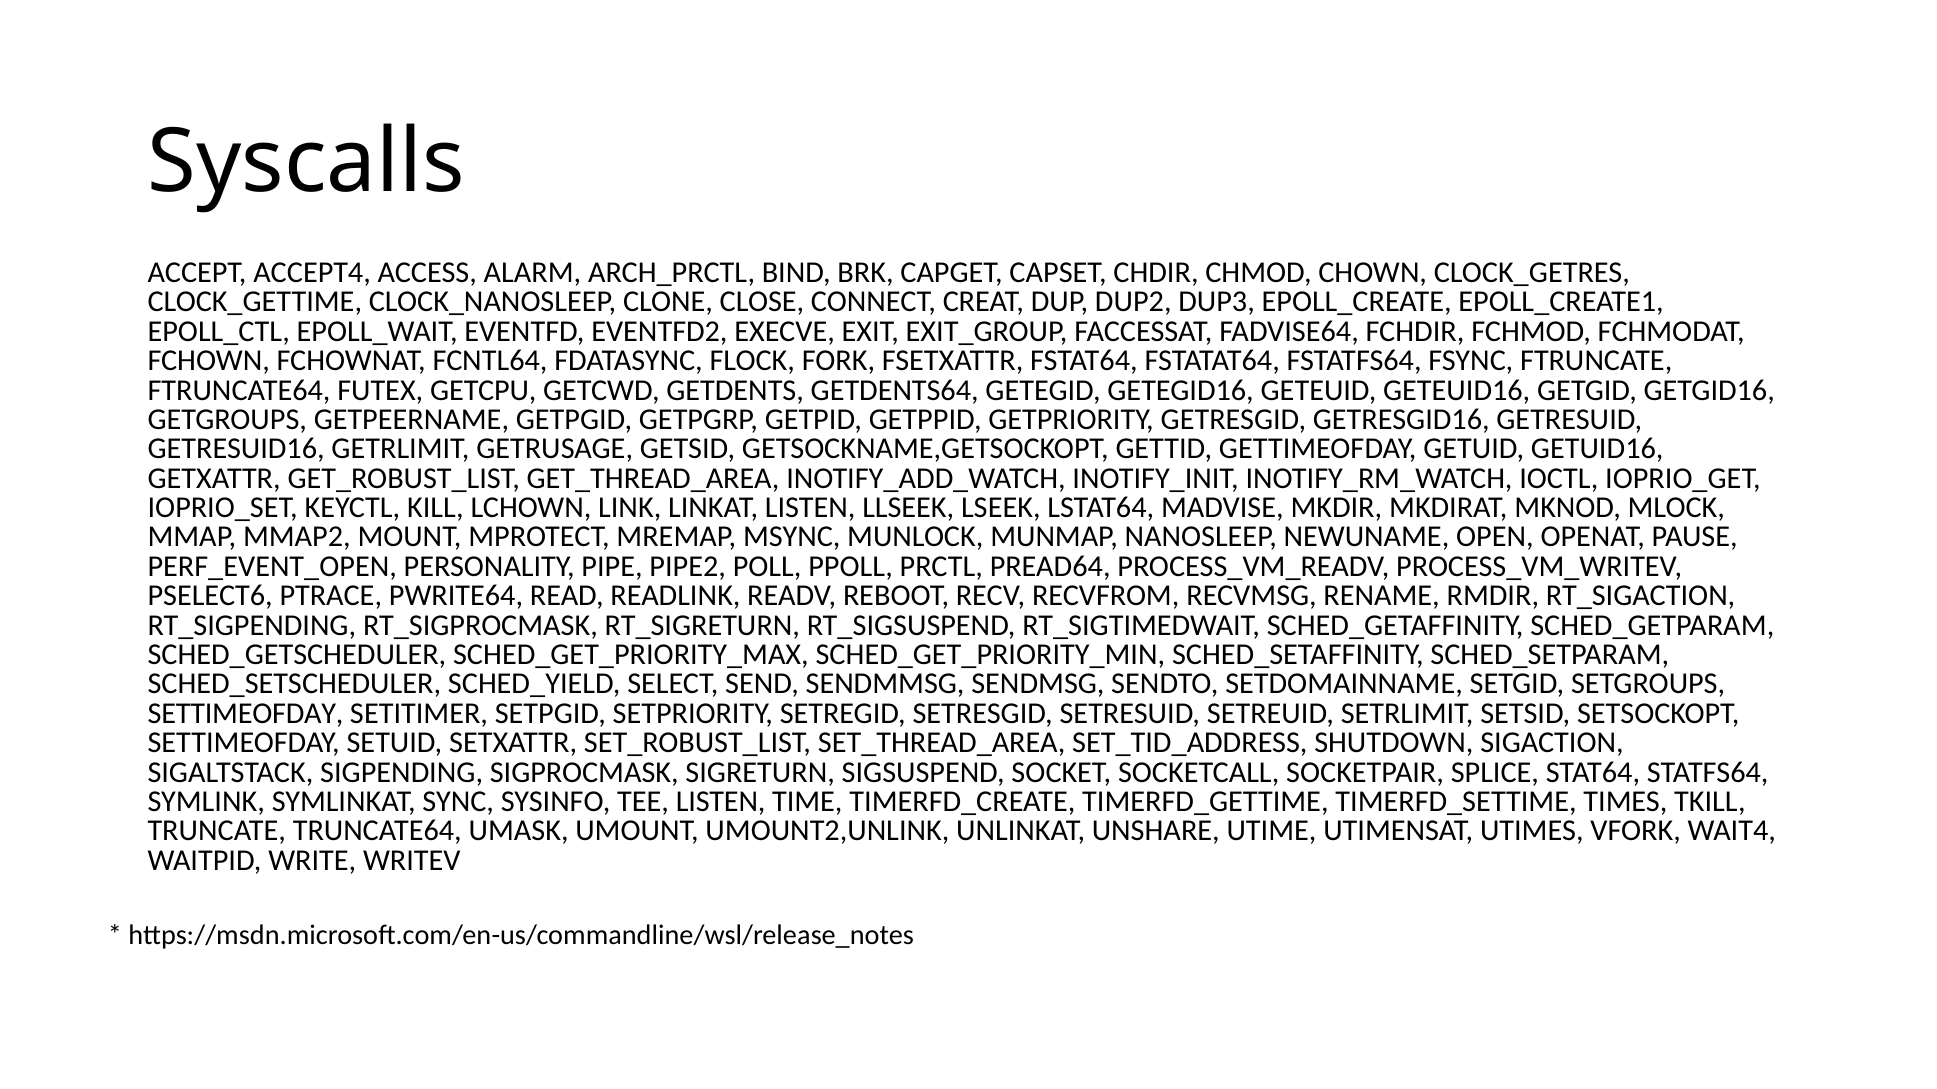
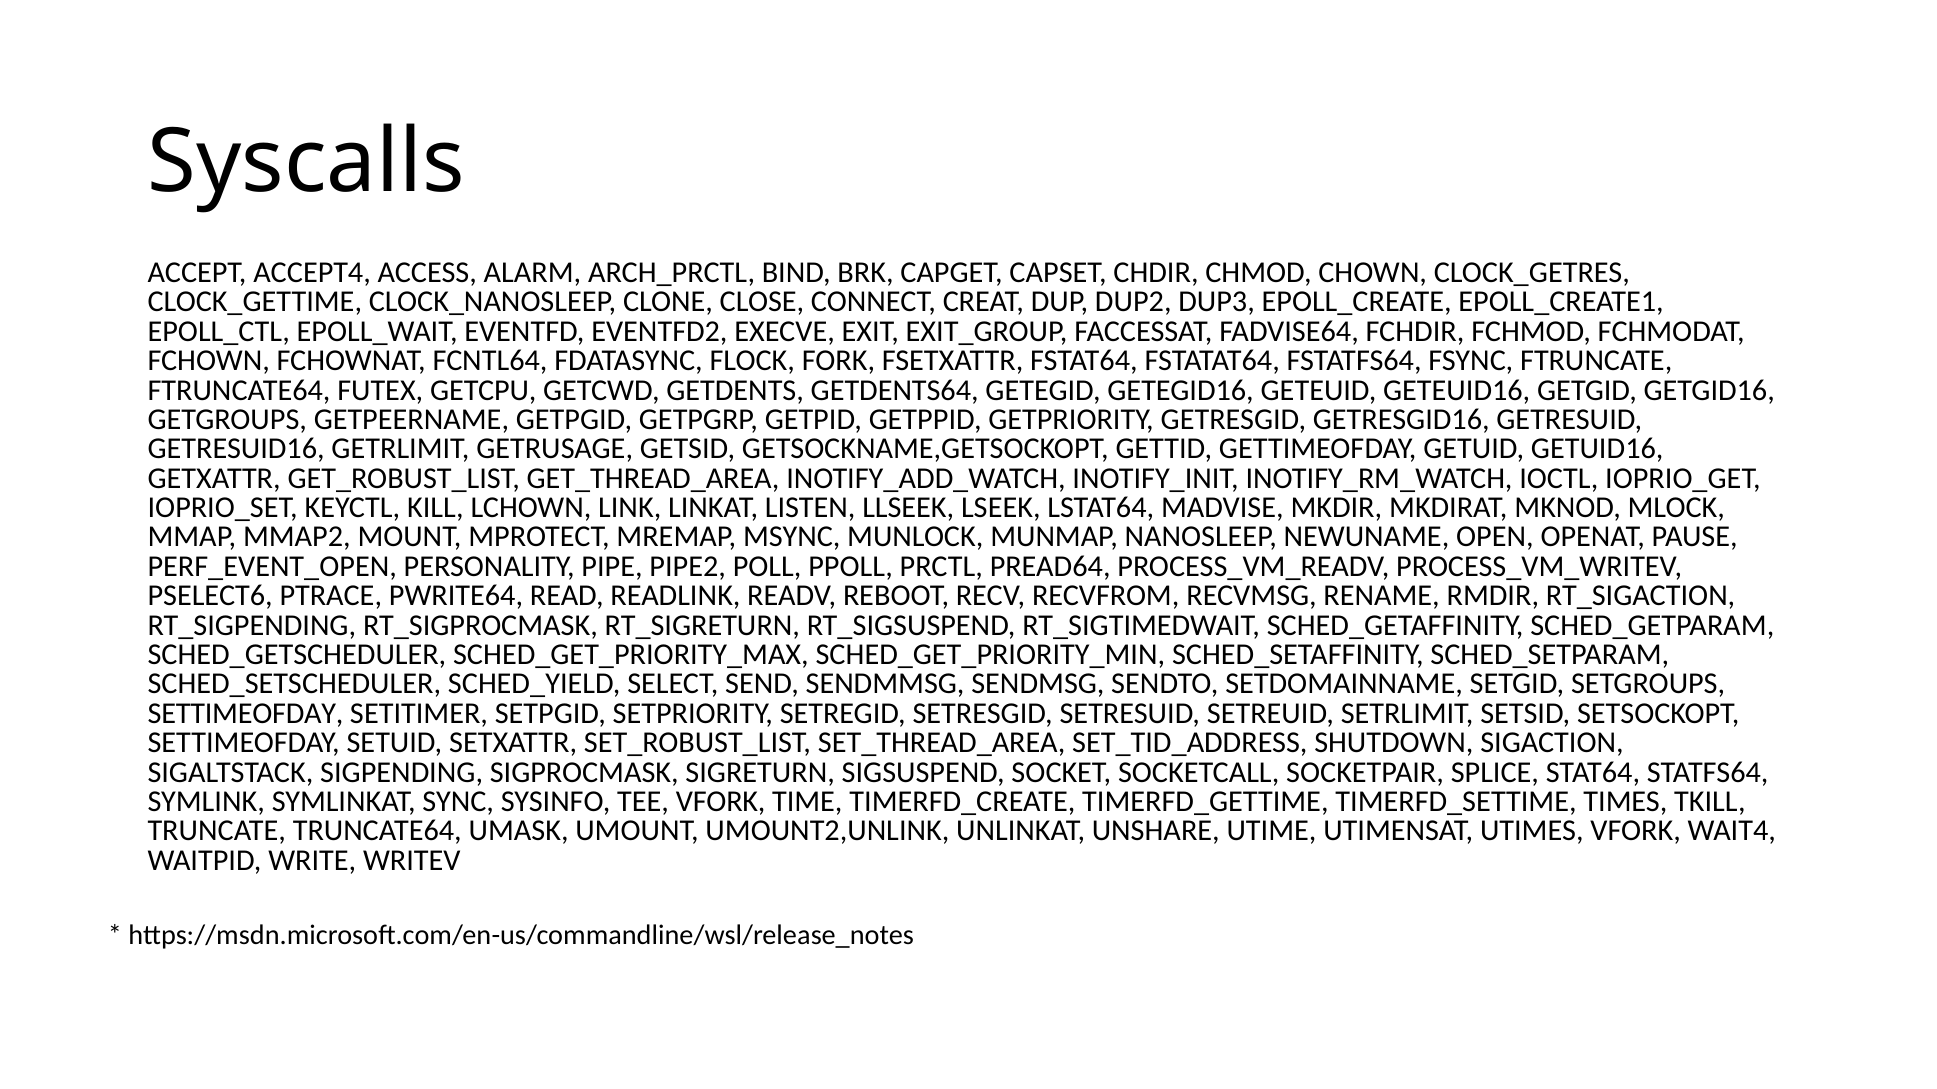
TEE LISTEN: LISTEN -> VFORK
